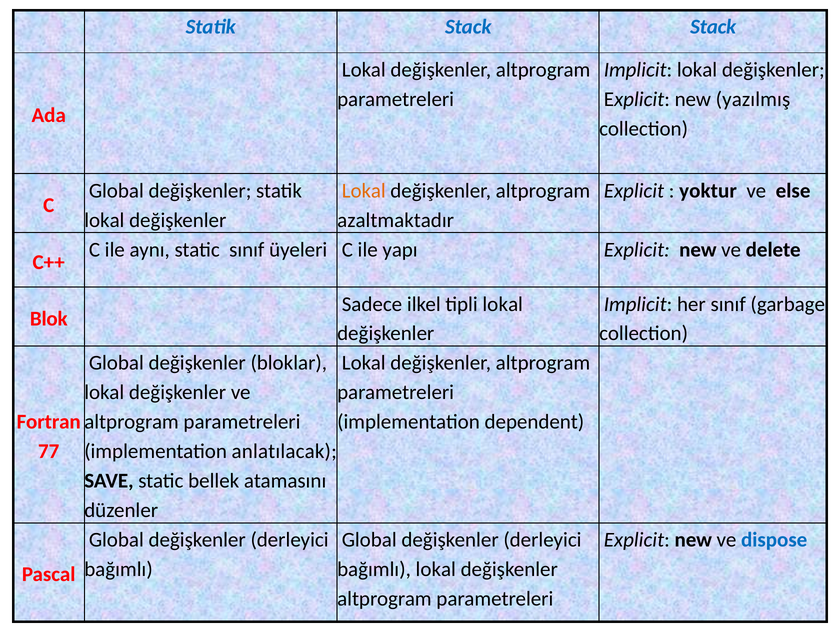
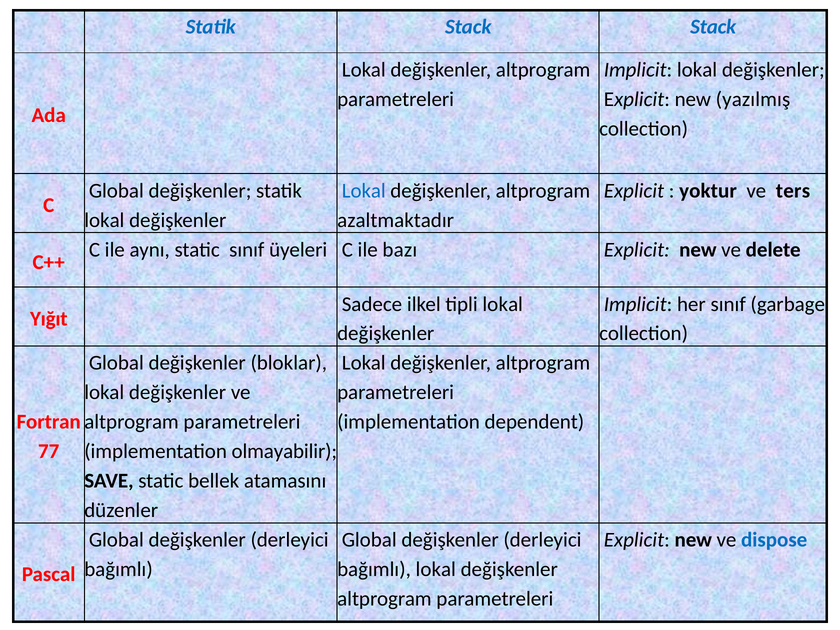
Lokal at (364, 191) colour: orange -> blue
else: else -> ters
yapı: yapı -> bazı
Blok: Blok -> Yığıt
anlatılacak: anlatılacak -> olmayabilir
